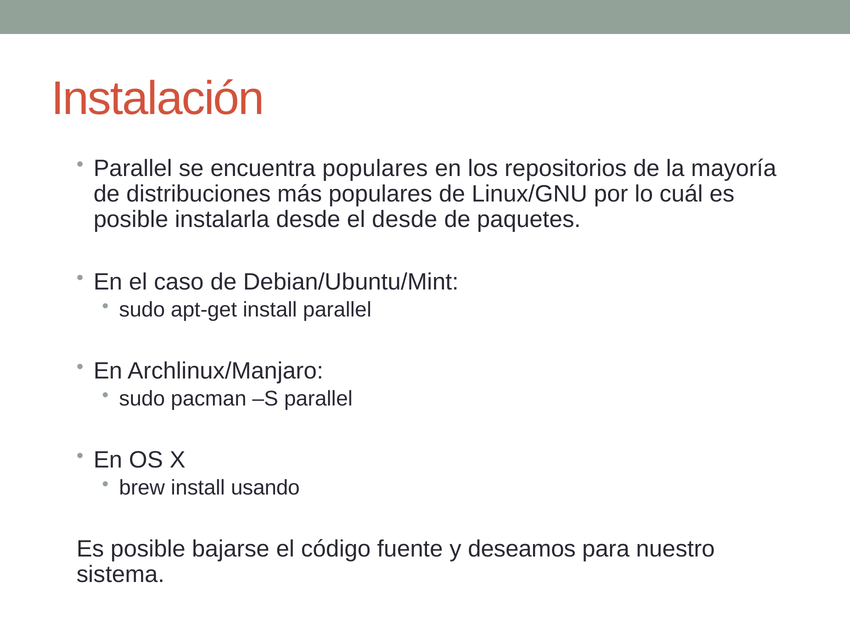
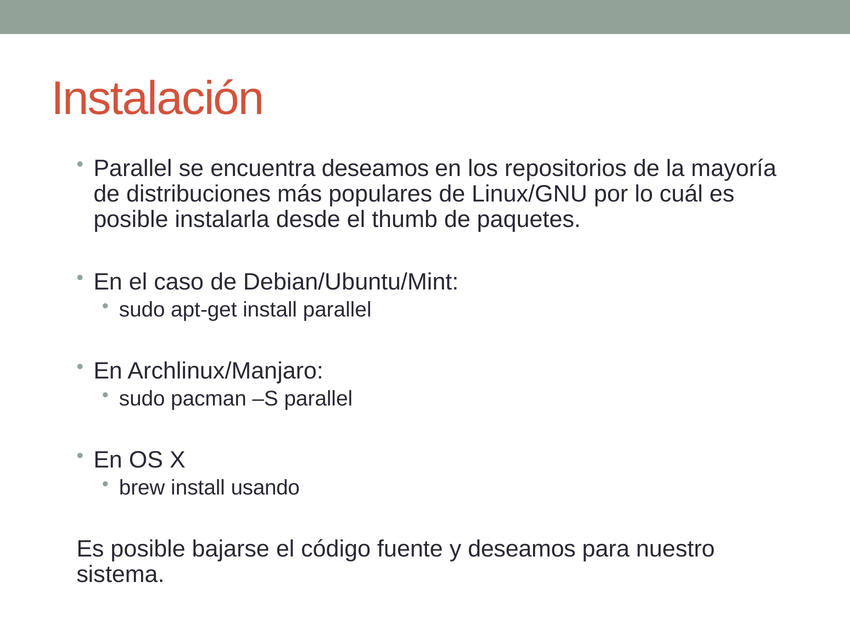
encuentra populares: populares -> deseamos
el desde: desde -> thumb
